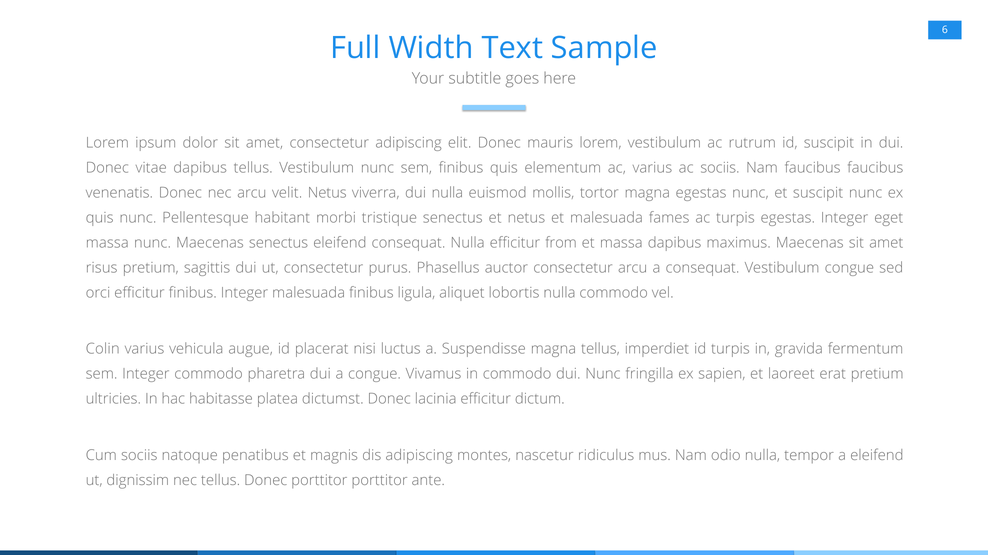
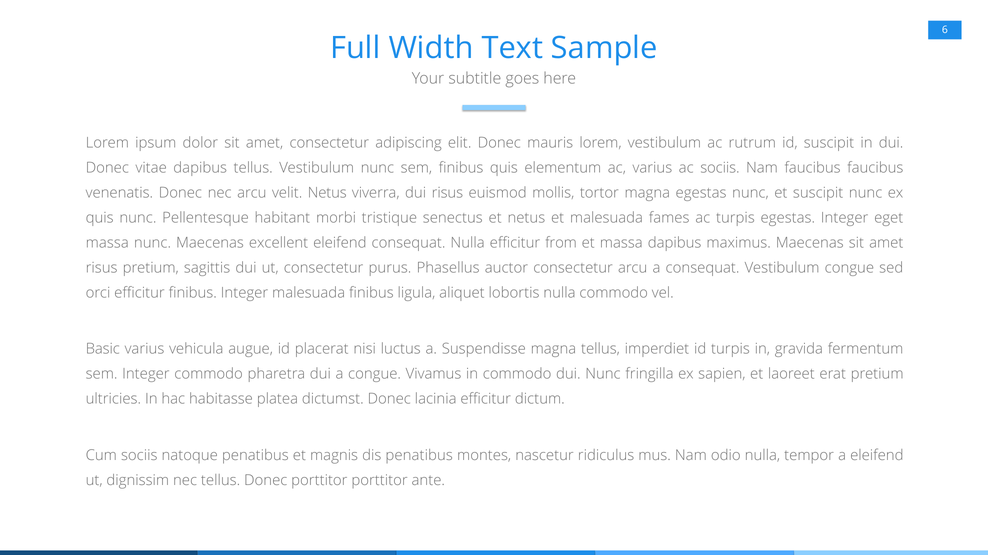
dui nulla: nulla -> risus
Maecenas senectus: senectus -> excellent
Colin: Colin -> Basic
dis adipiscing: adipiscing -> penatibus
